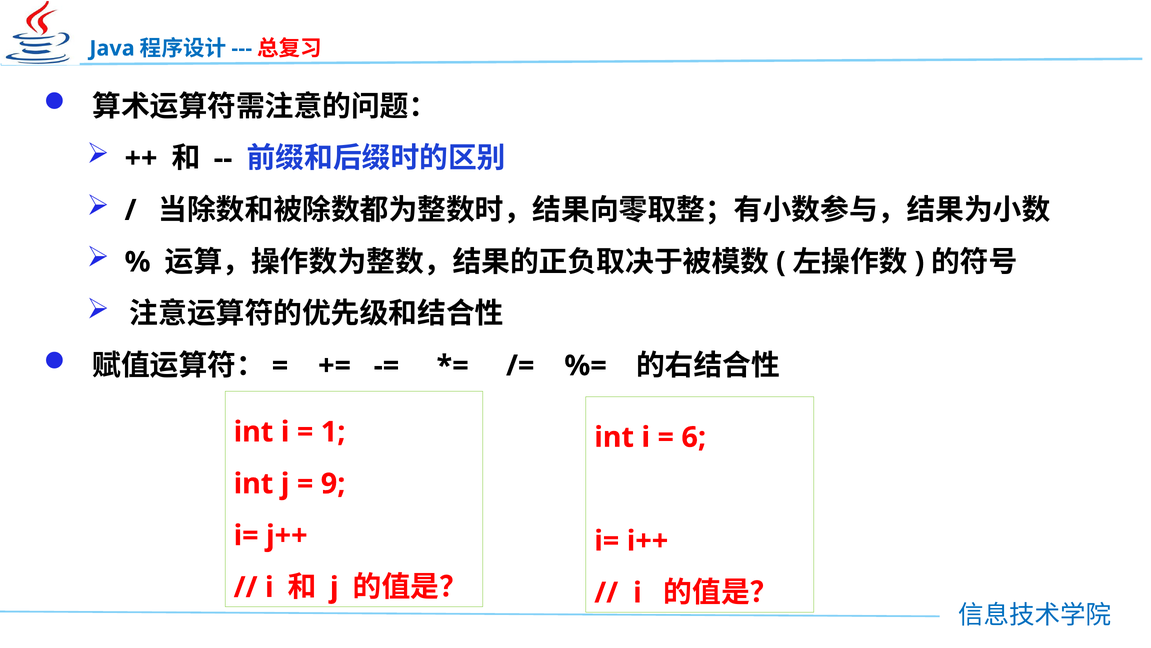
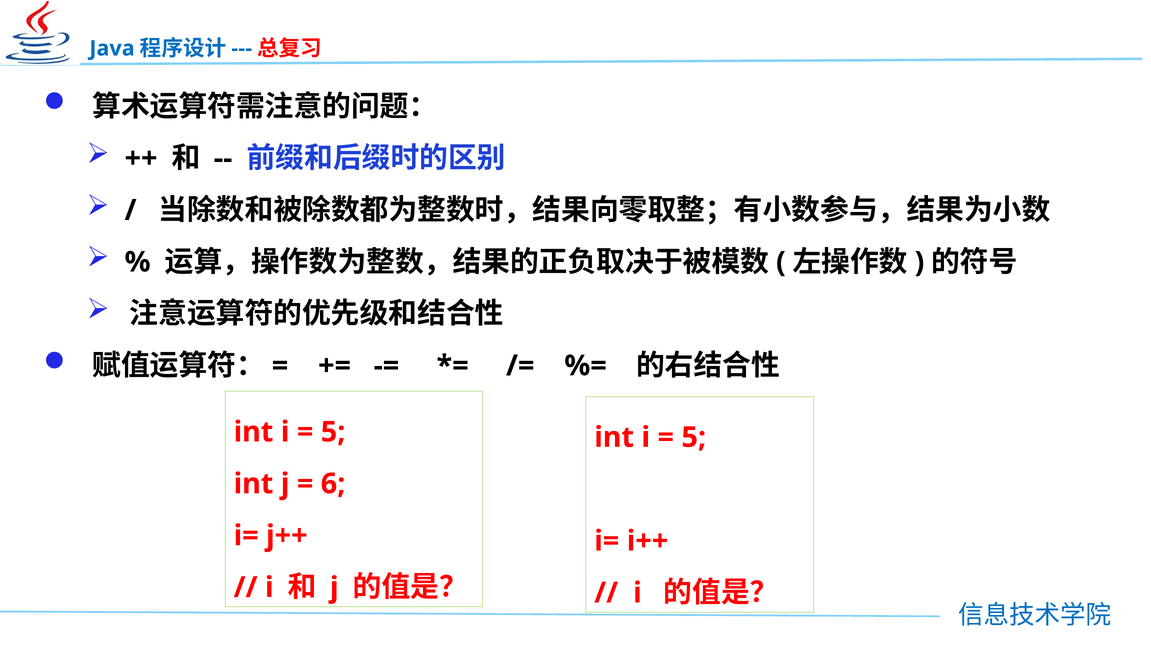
1 at (333, 432): 1 -> 5
6 at (694, 437): 6 -> 5
9: 9 -> 6
